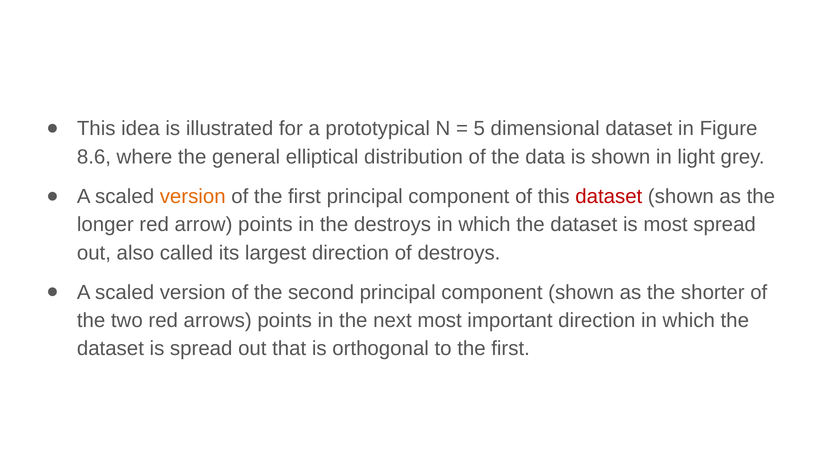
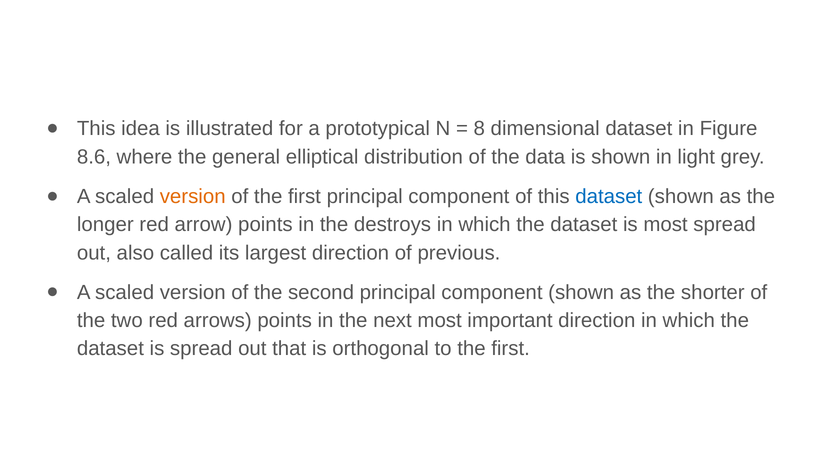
5: 5 -> 8
dataset at (609, 196) colour: red -> blue
of destroys: destroys -> previous
